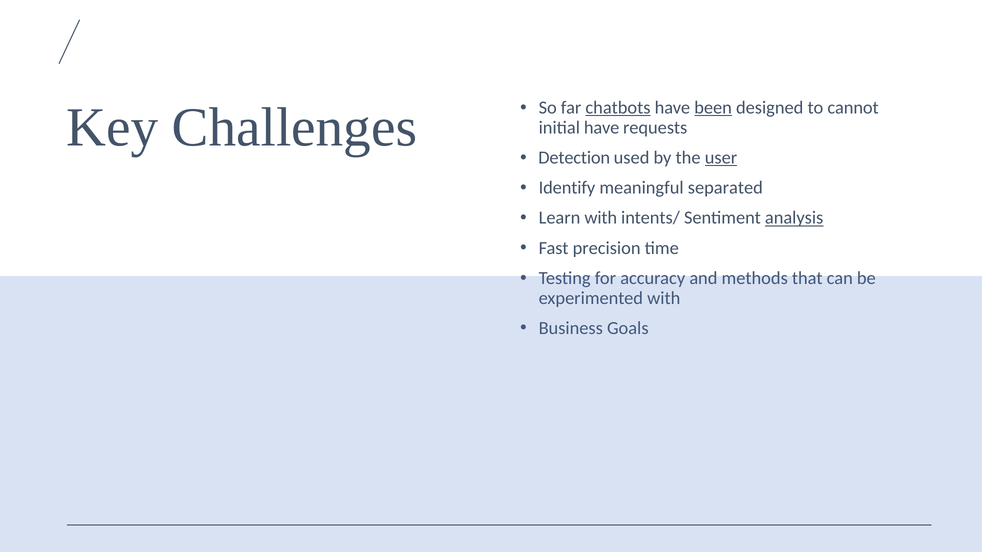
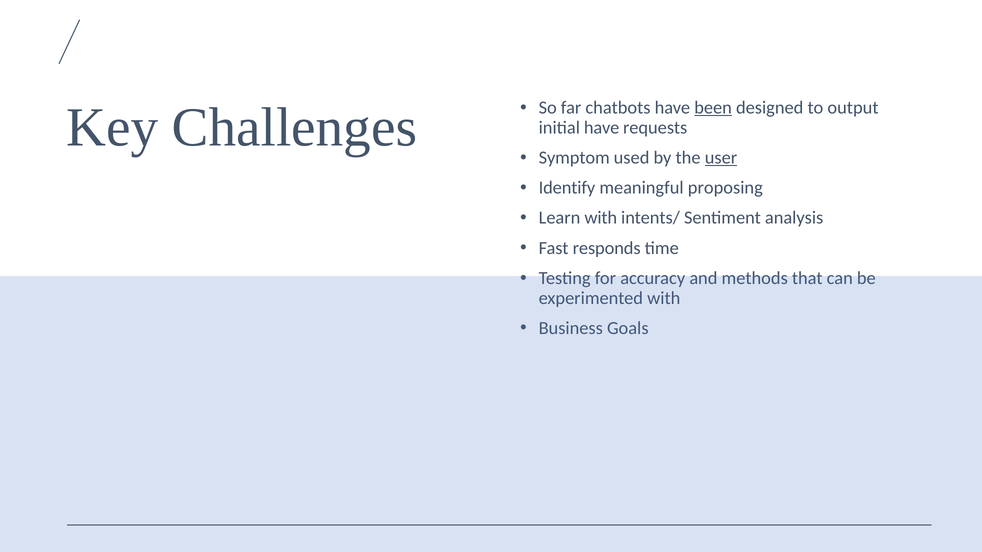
chatbots underline: present -> none
cannot: cannot -> output
Detection: Detection -> Symptom
separated: separated -> proposing
analysis underline: present -> none
precision: precision -> responds
